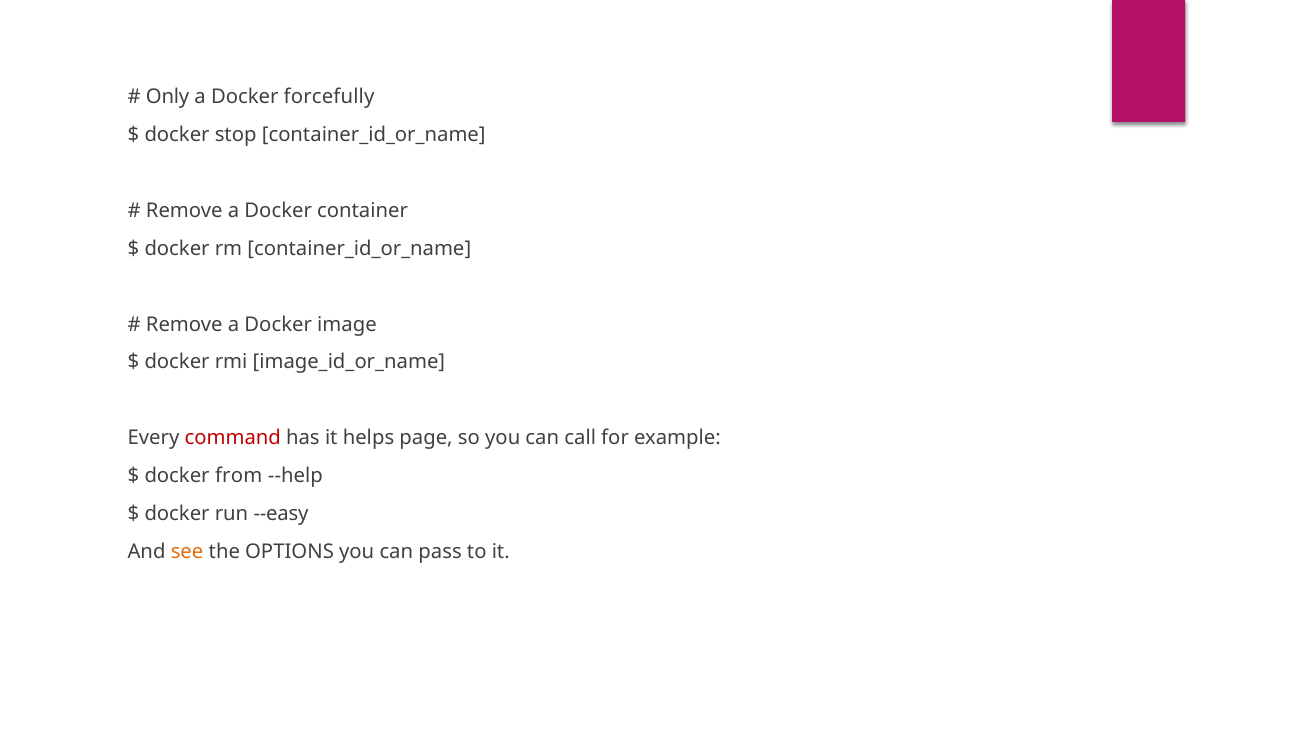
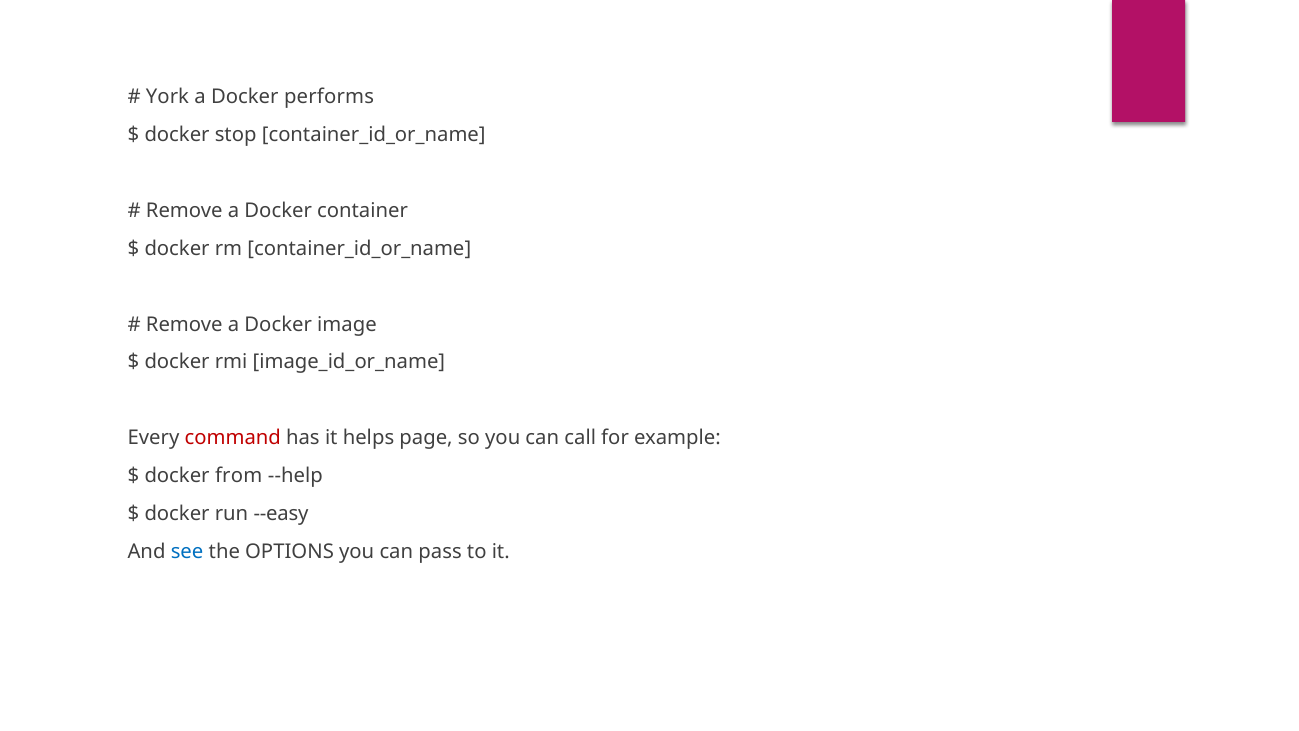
Only: Only -> York
forcefully: forcefully -> performs
see colour: orange -> blue
